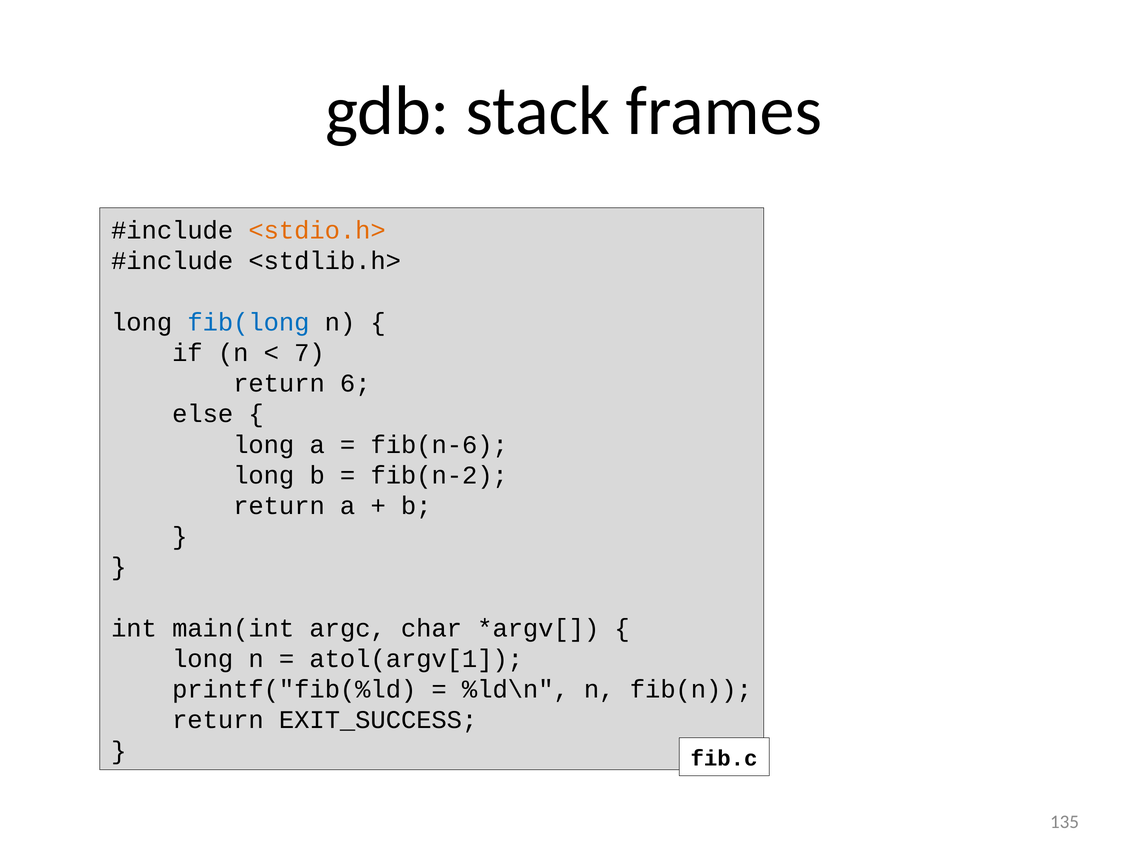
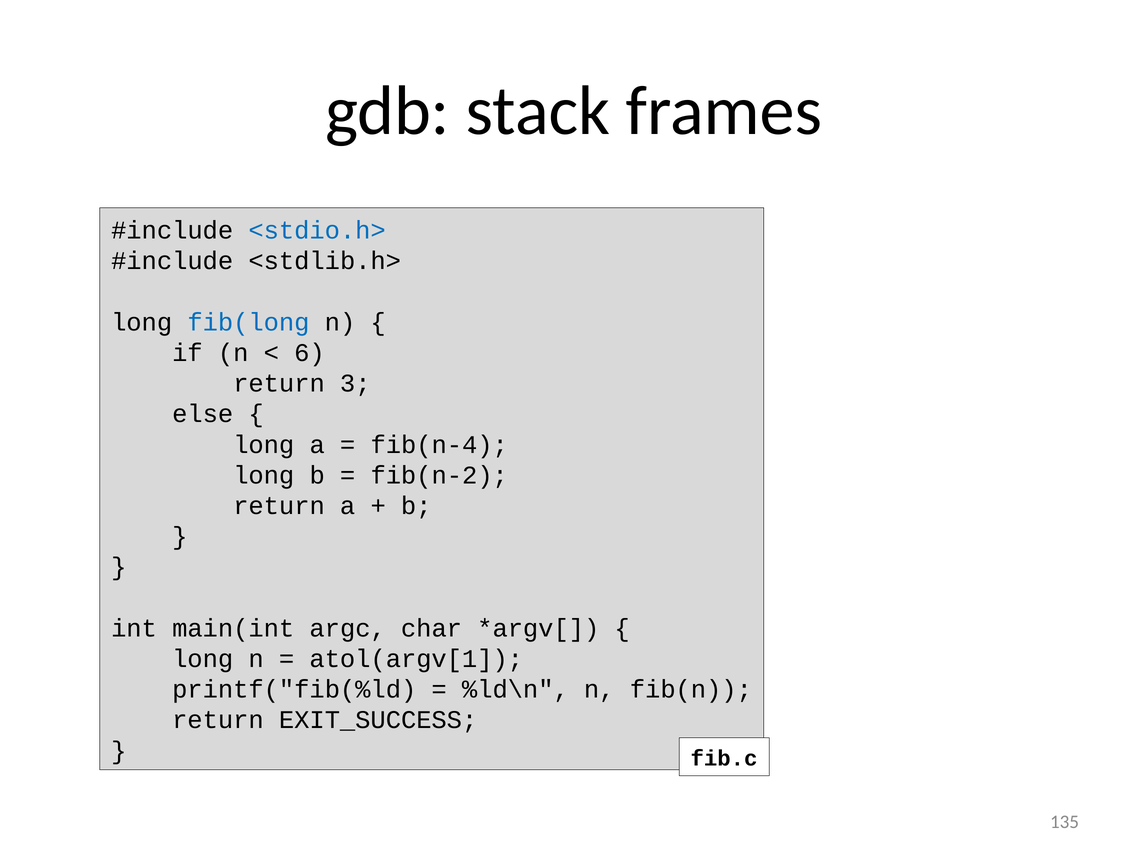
<stdio.h> colour: orange -> blue
7: 7 -> 6
6: 6 -> 3
fib(n-6: fib(n-6 -> fib(n-4
